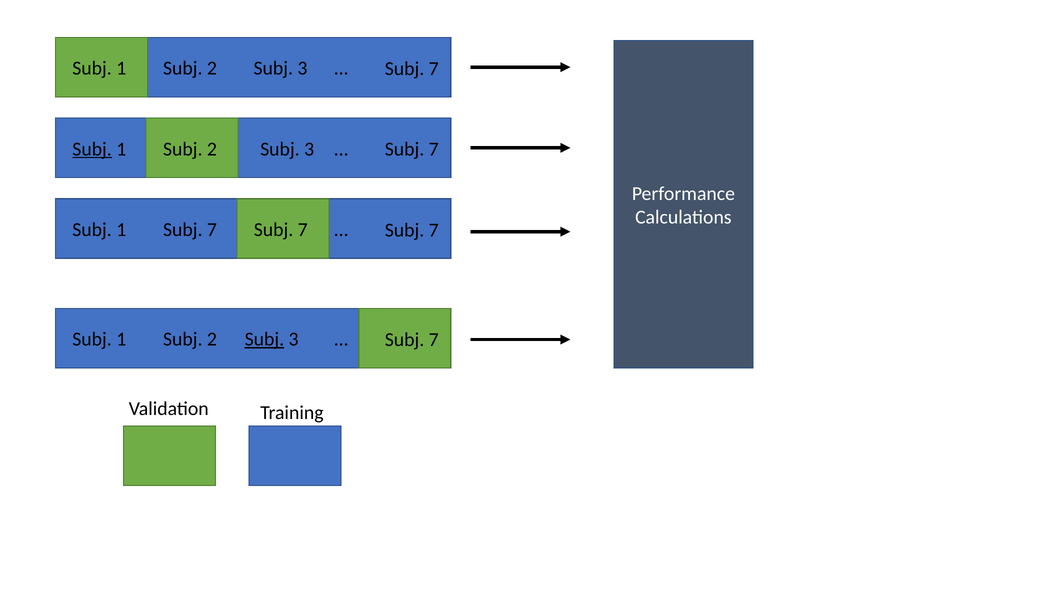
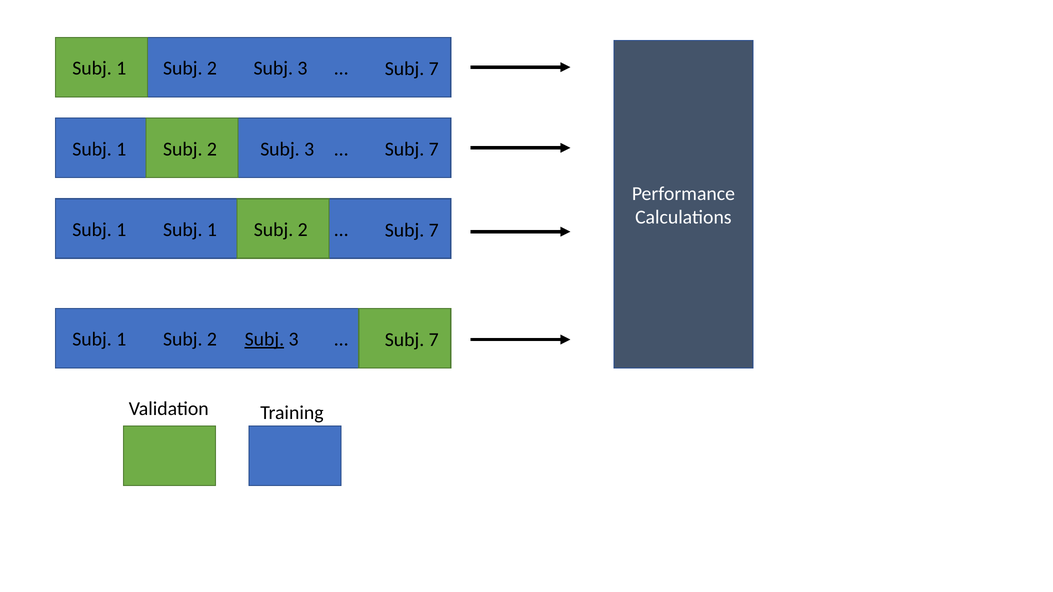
Subj at (92, 149) underline: present -> none
1 Subj 7: 7 -> 1
7 at (303, 230): 7 -> 2
